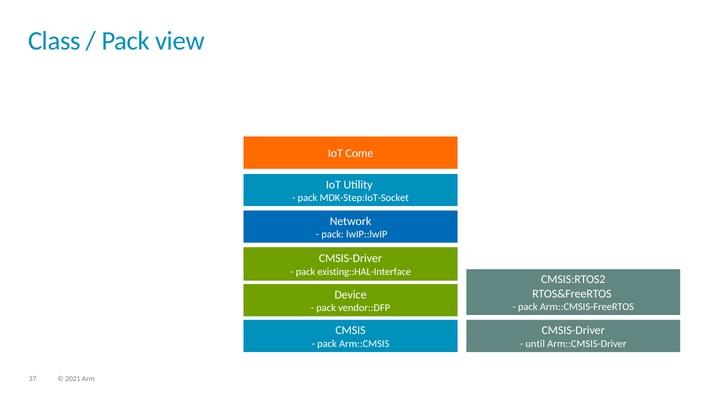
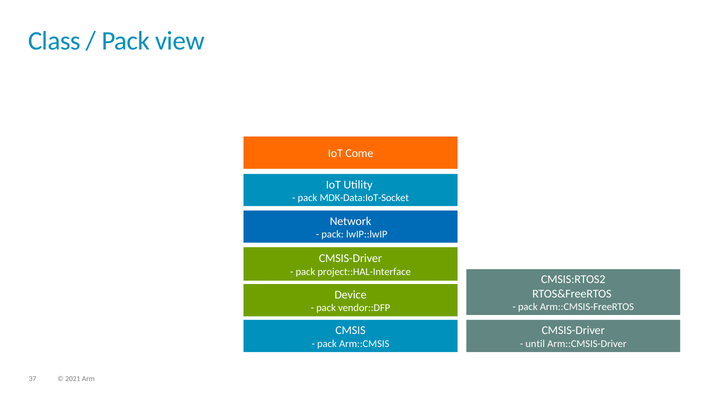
MDK-Step:IoT-Socket: MDK-Step:IoT-Socket -> MDK-Data:IoT-Socket
existing::HAL-Interface: existing::HAL-Interface -> project::HAL-Interface
